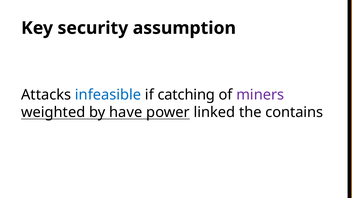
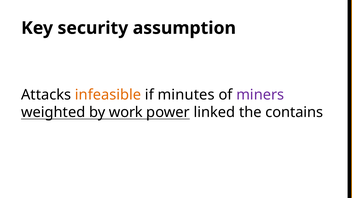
infeasible colour: blue -> orange
catching: catching -> minutes
have: have -> work
